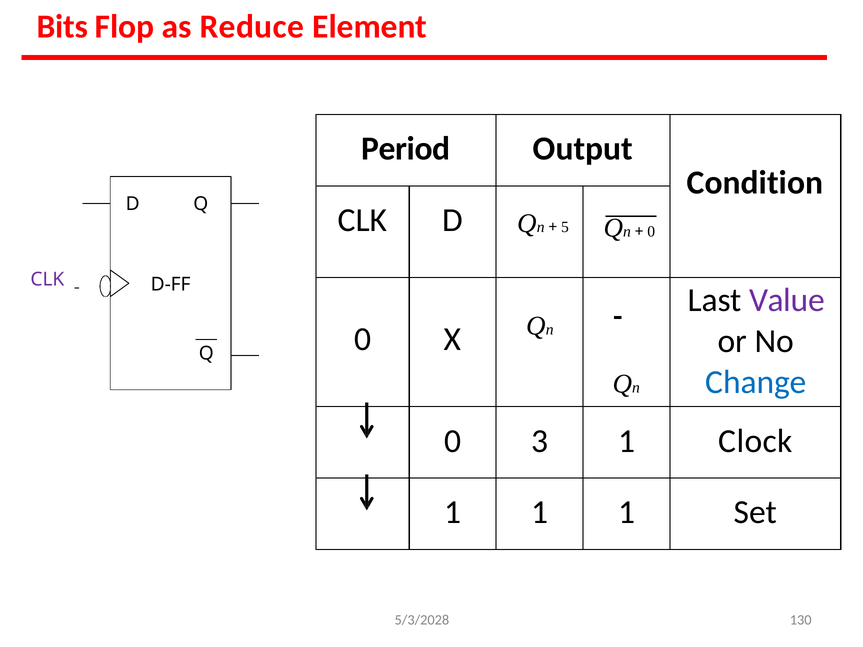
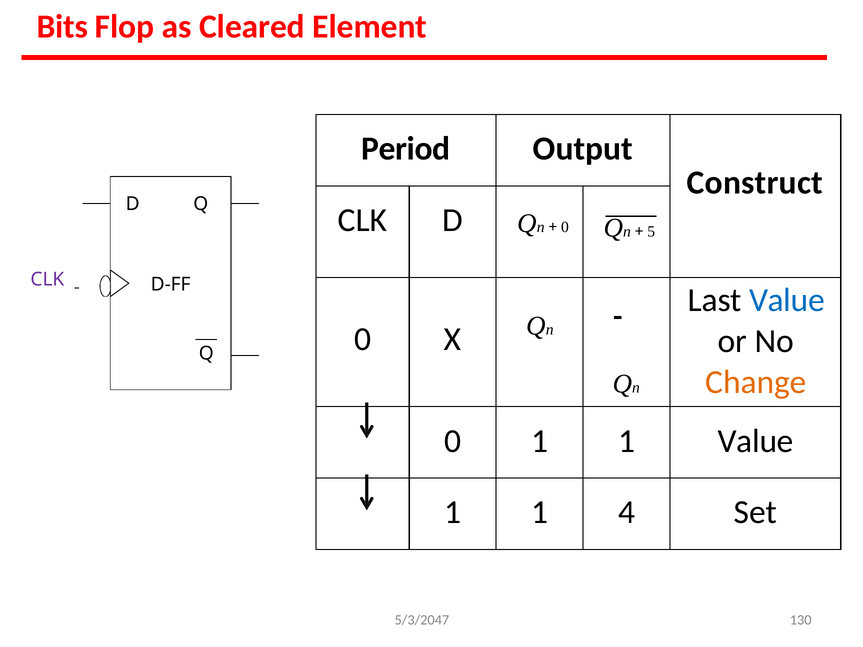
Reduce: Reduce -> Cleared
Condition: Condition -> Construct
5 at (565, 227): 5 -> 0
0 at (651, 232): 0 -> 5
Value at (787, 300) colour: purple -> blue
Change colour: blue -> orange
0 3: 3 -> 1
1 Clock: Clock -> Value
1 1 1: 1 -> 4
5/3/2028: 5/3/2028 -> 5/3/2047
